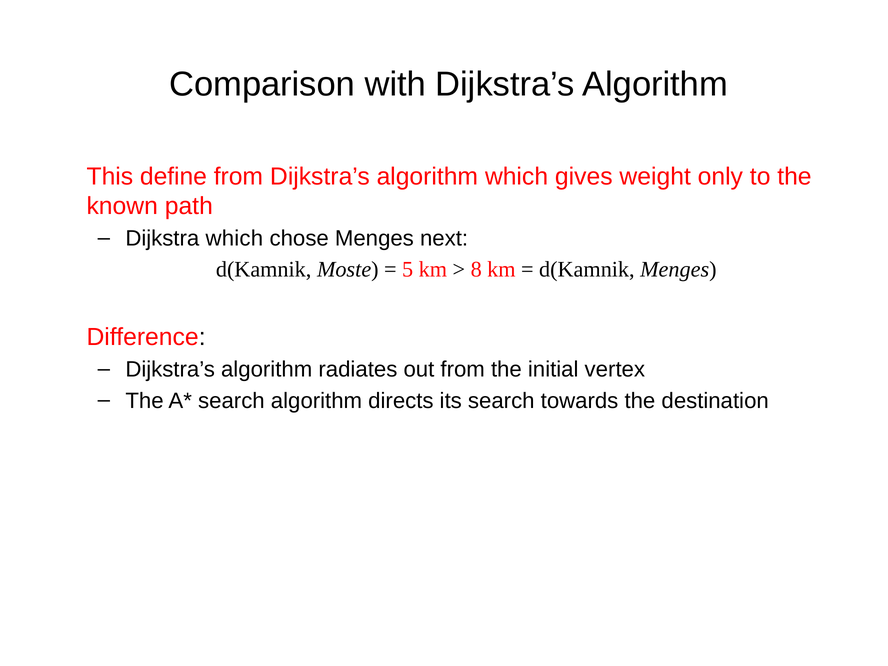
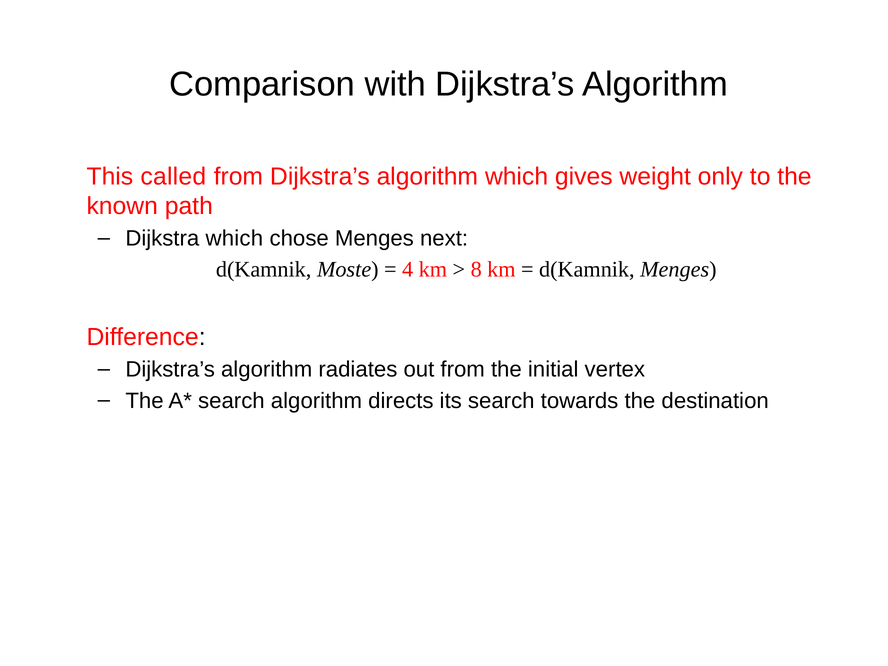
define: define -> called
5: 5 -> 4
